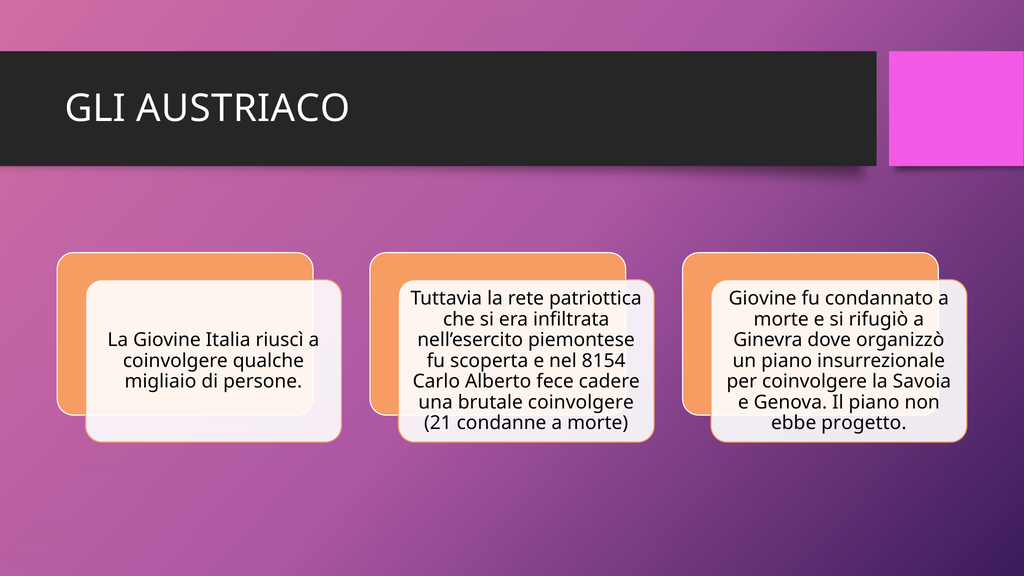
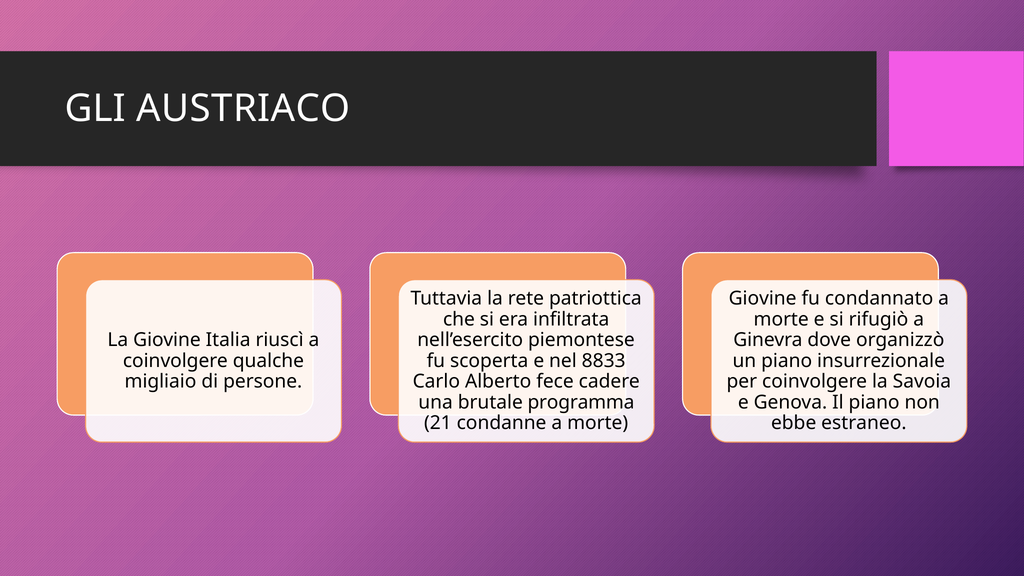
8154: 8154 -> 8833
brutale coinvolgere: coinvolgere -> programma
progetto: progetto -> estraneo
